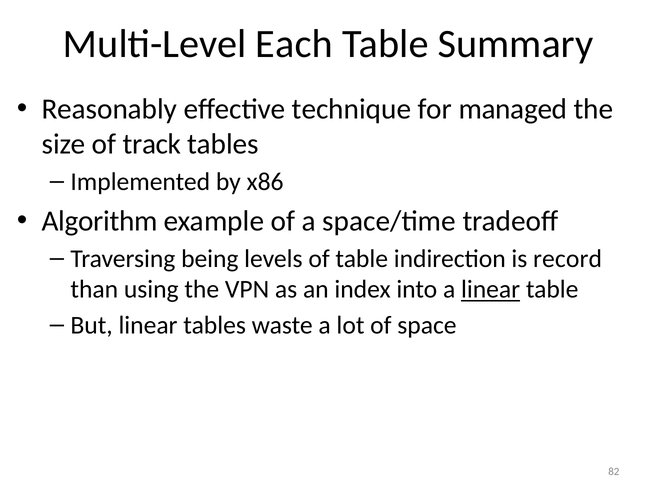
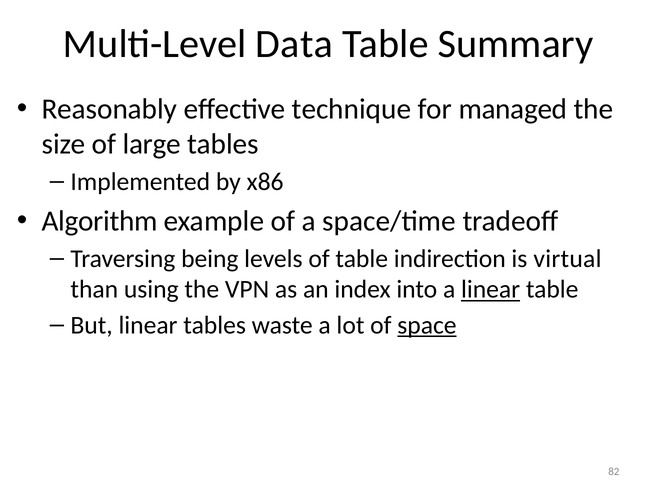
Each: Each -> Data
track: track -> large
record: record -> virtual
space underline: none -> present
